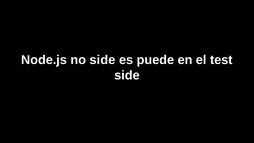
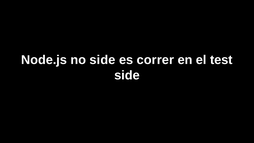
puede: puede -> correr
